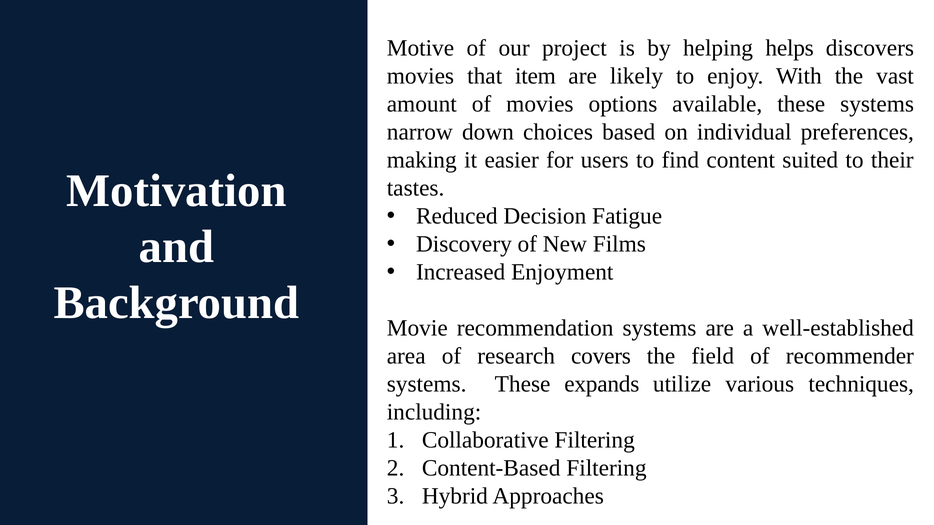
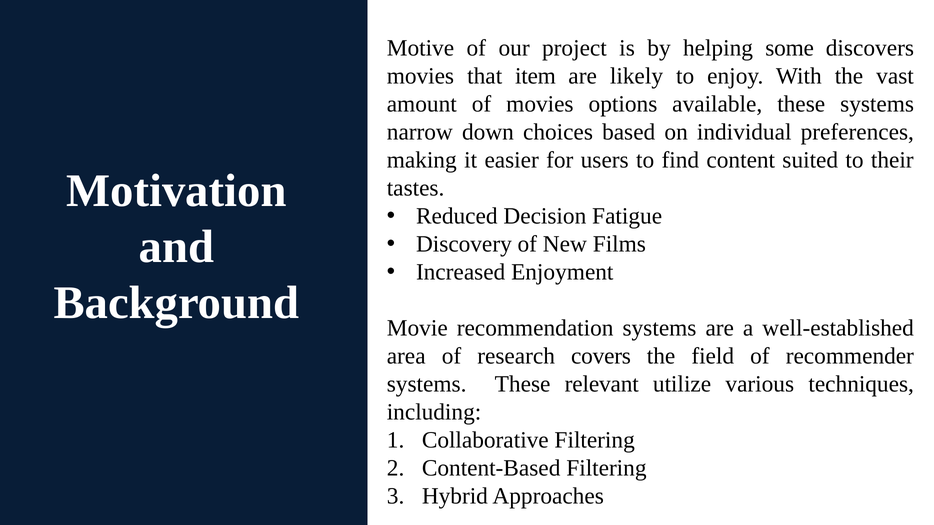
helps: helps -> some
expands: expands -> relevant
